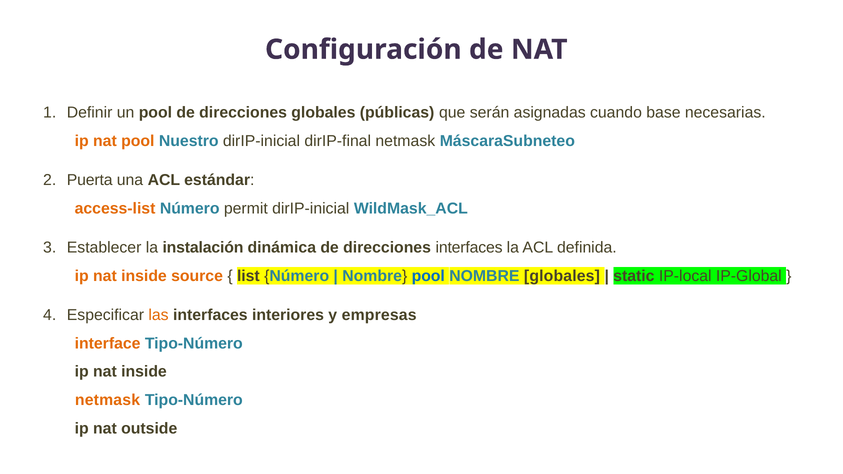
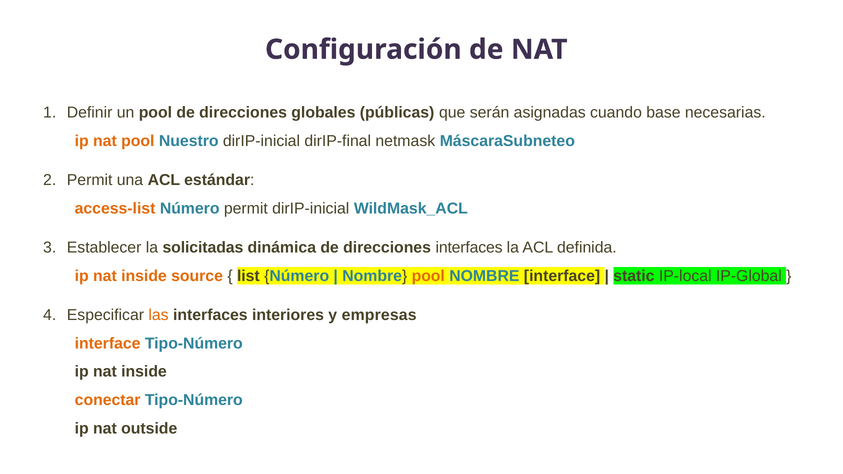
Puerta at (90, 180): Puerta -> Permit
instalación: instalación -> solicitadas
pool at (428, 276) colour: blue -> orange
NOMBRE globales: globales -> interface
netmask at (108, 400): netmask -> conectar
